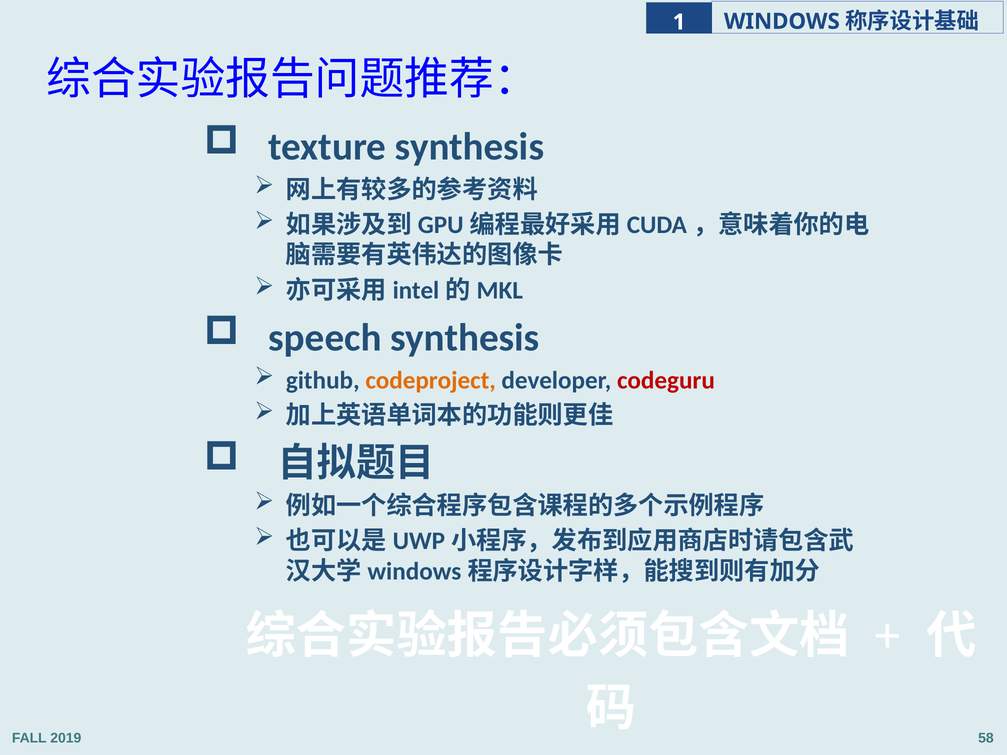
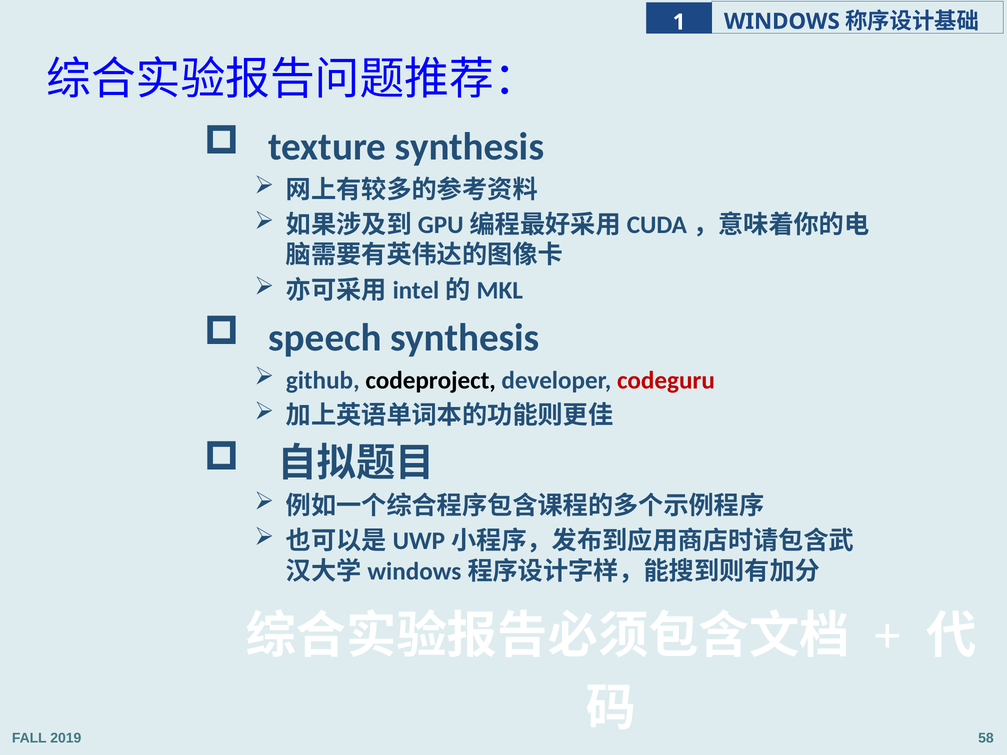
codeproject colour: orange -> black
